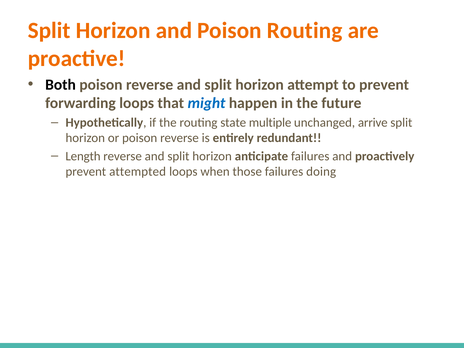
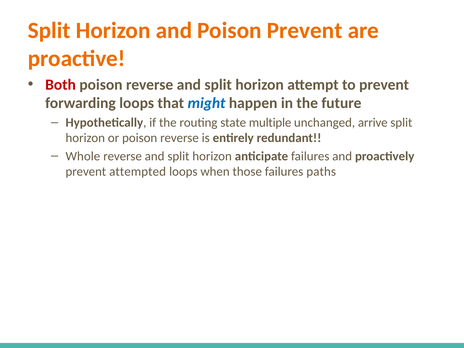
Poison Routing: Routing -> Prevent
Both colour: black -> red
Length: Length -> Whole
doing: doing -> paths
